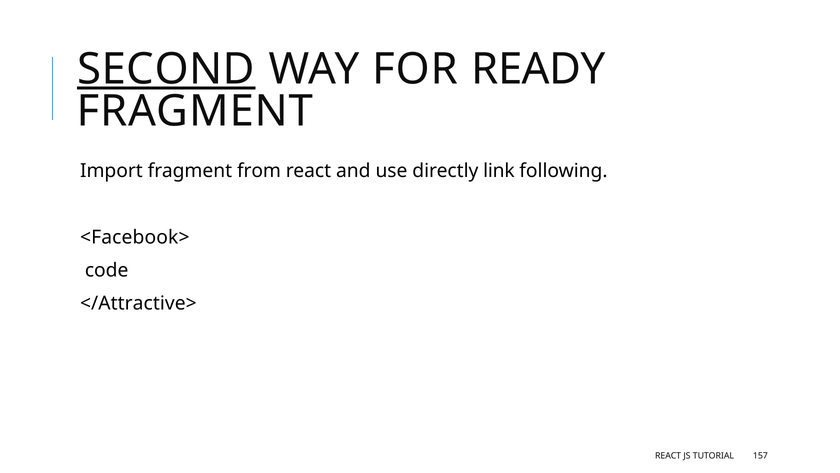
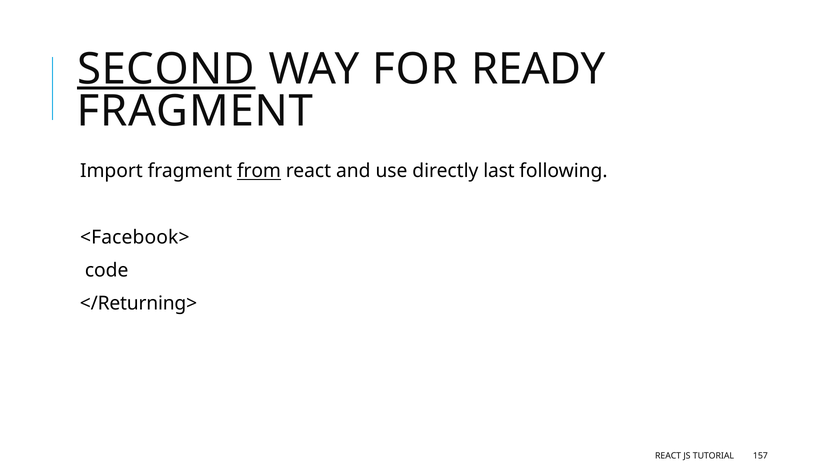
from underline: none -> present
link: link -> last
</Attractive>: </Attractive> -> </Returning>
